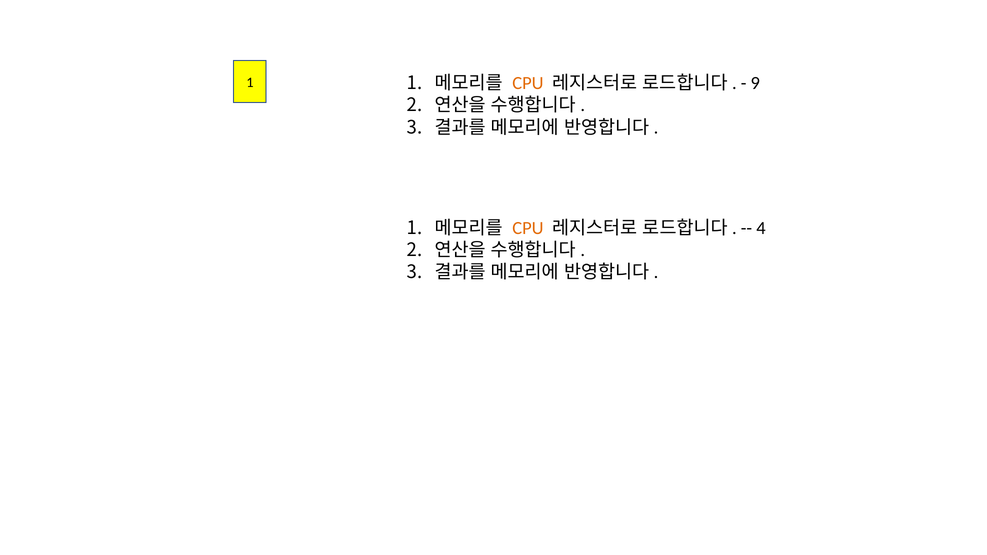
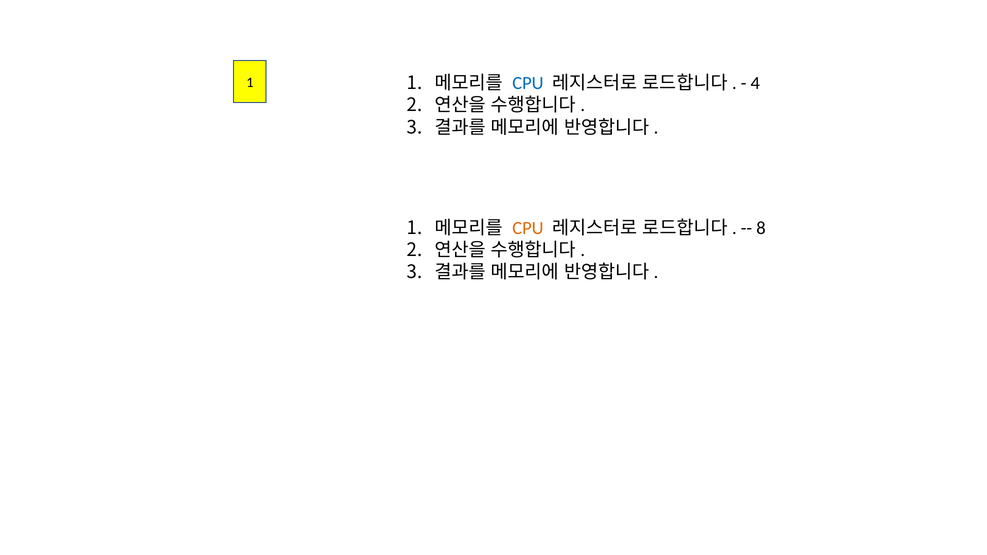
CPU at (528, 83) colour: orange -> blue
9: 9 -> 4
4: 4 -> 8
